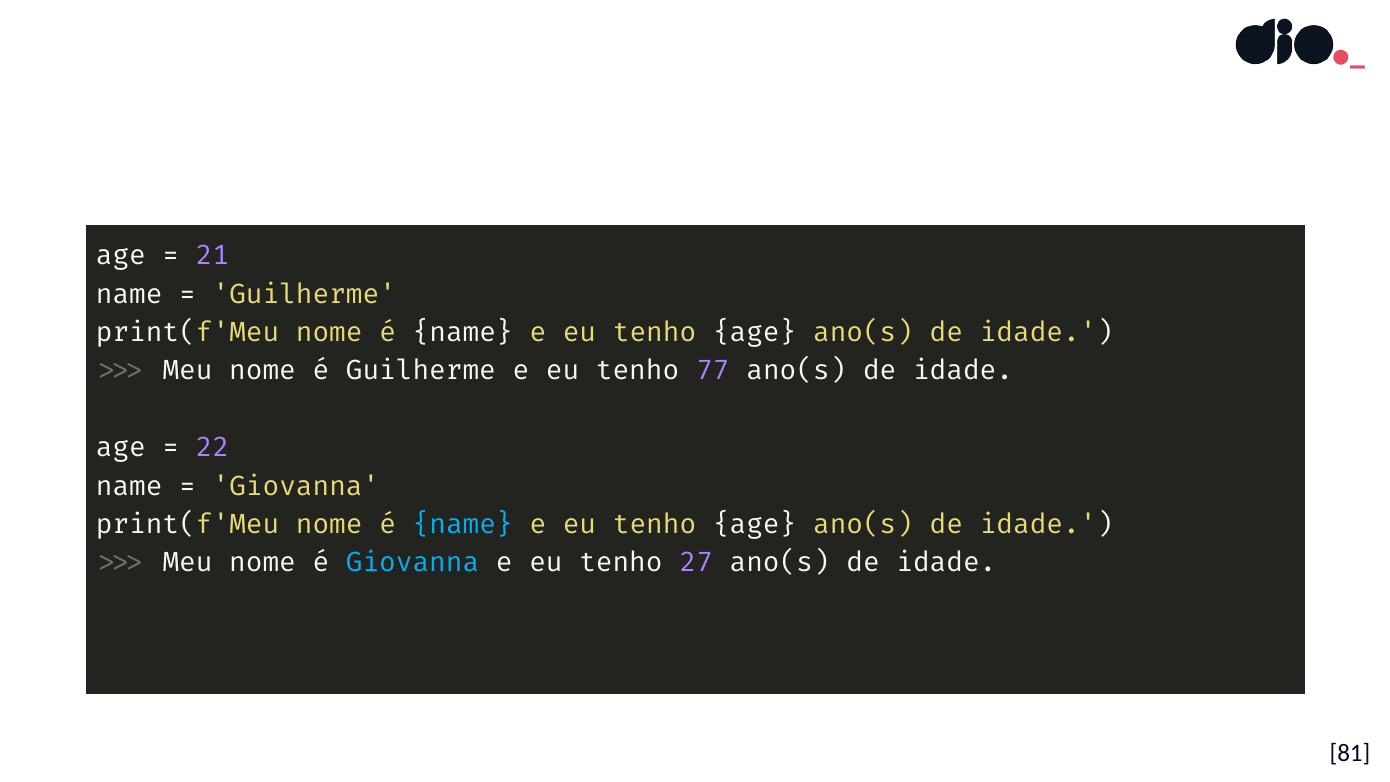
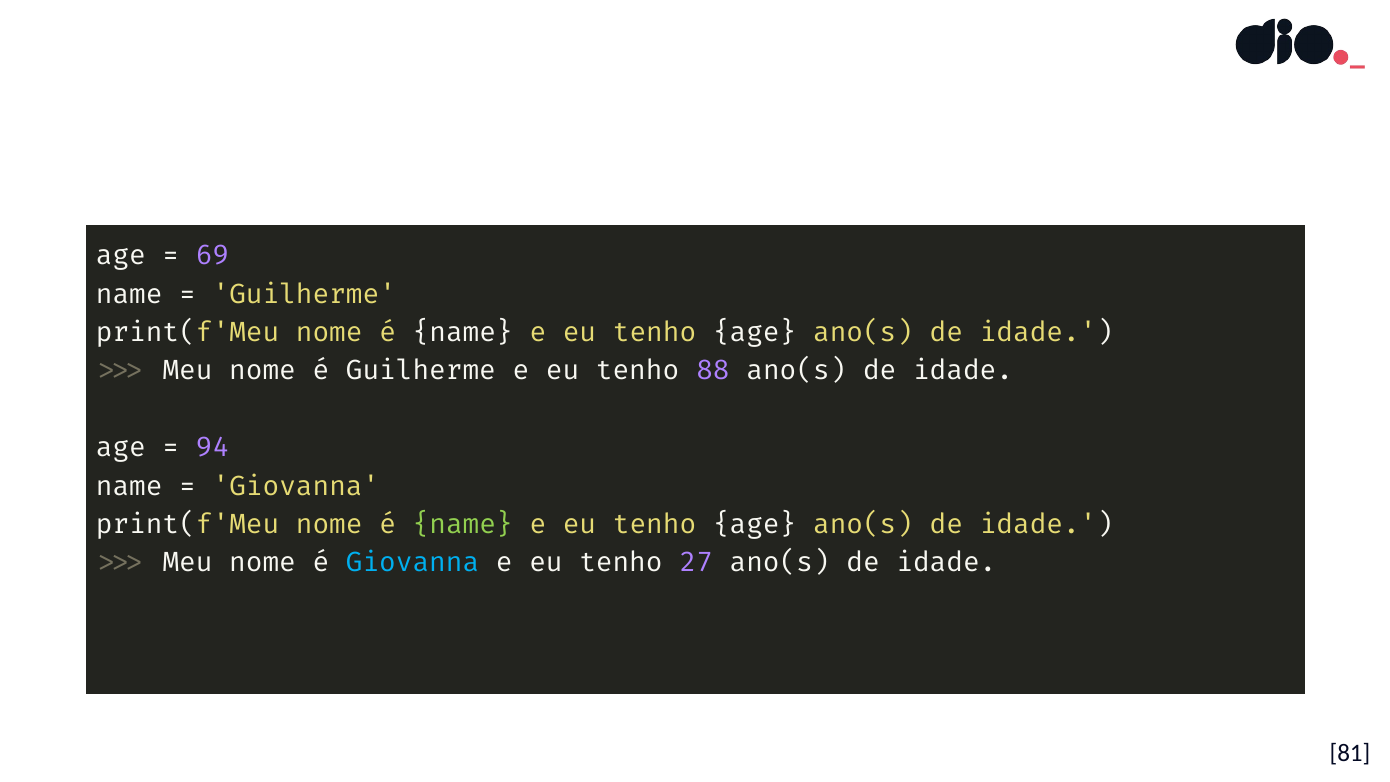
21: 21 -> 69
77: 77 -> 88
22: 22 -> 94
name at (463, 524) colour: light blue -> light green
